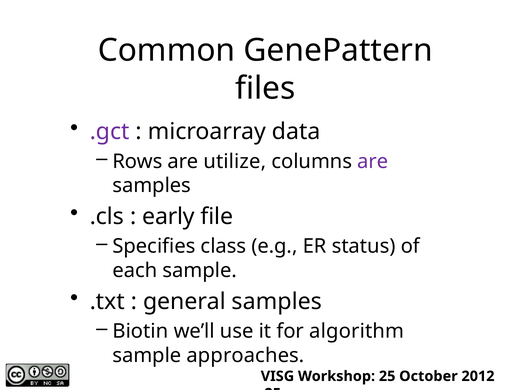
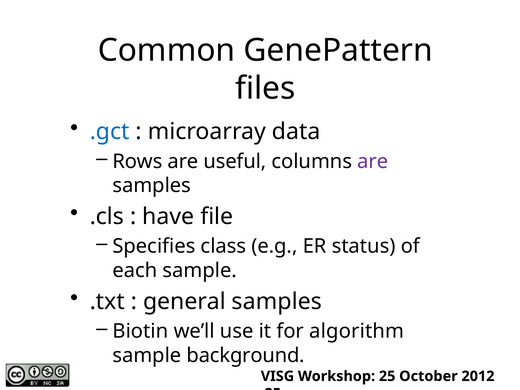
.gct colour: purple -> blue
utilize: utilize -> useful
early: early -> have
approaches: approaches -> background
